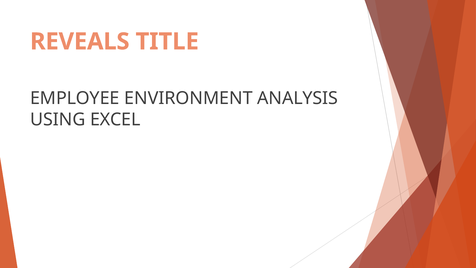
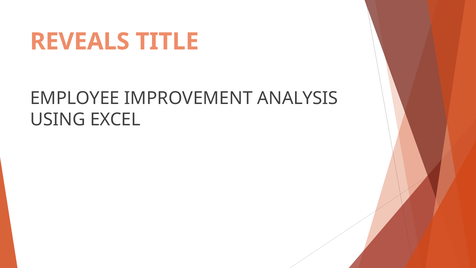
ENVIRONMENT: ENVIRONMENT -> IMPROVEMENT
